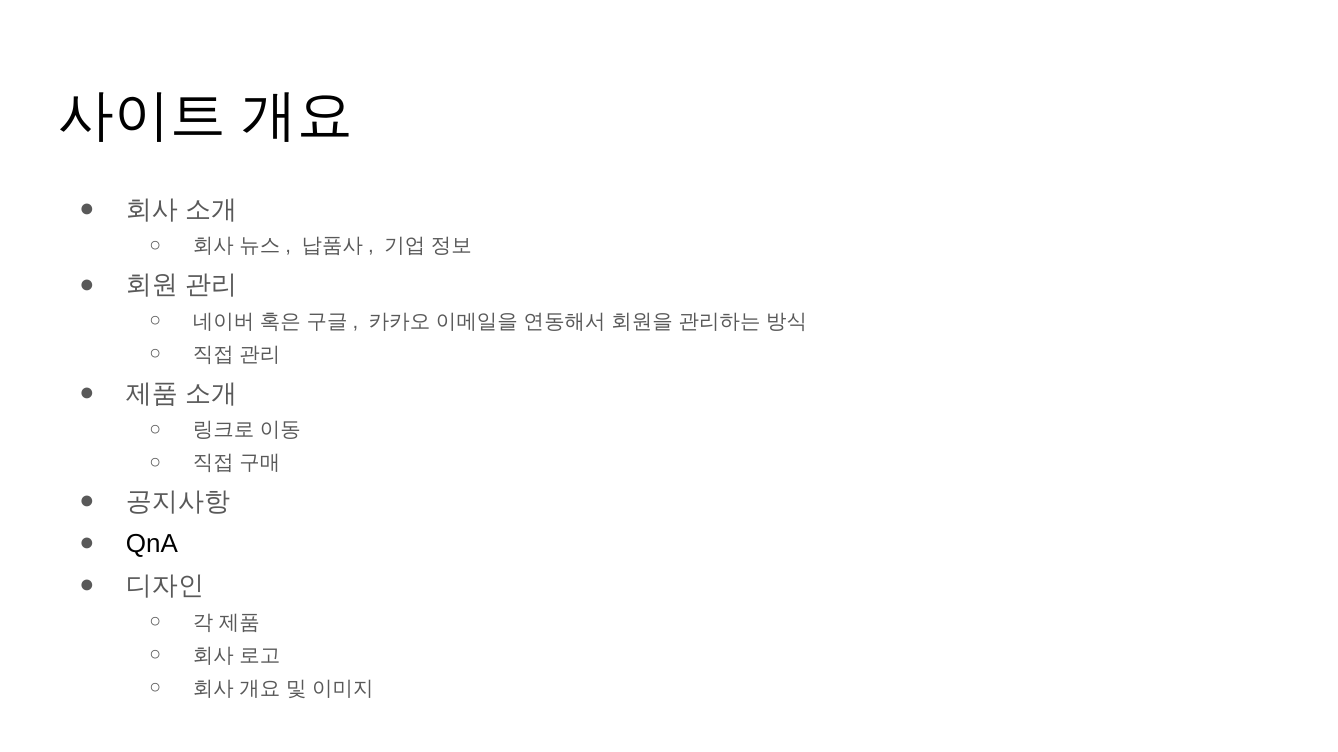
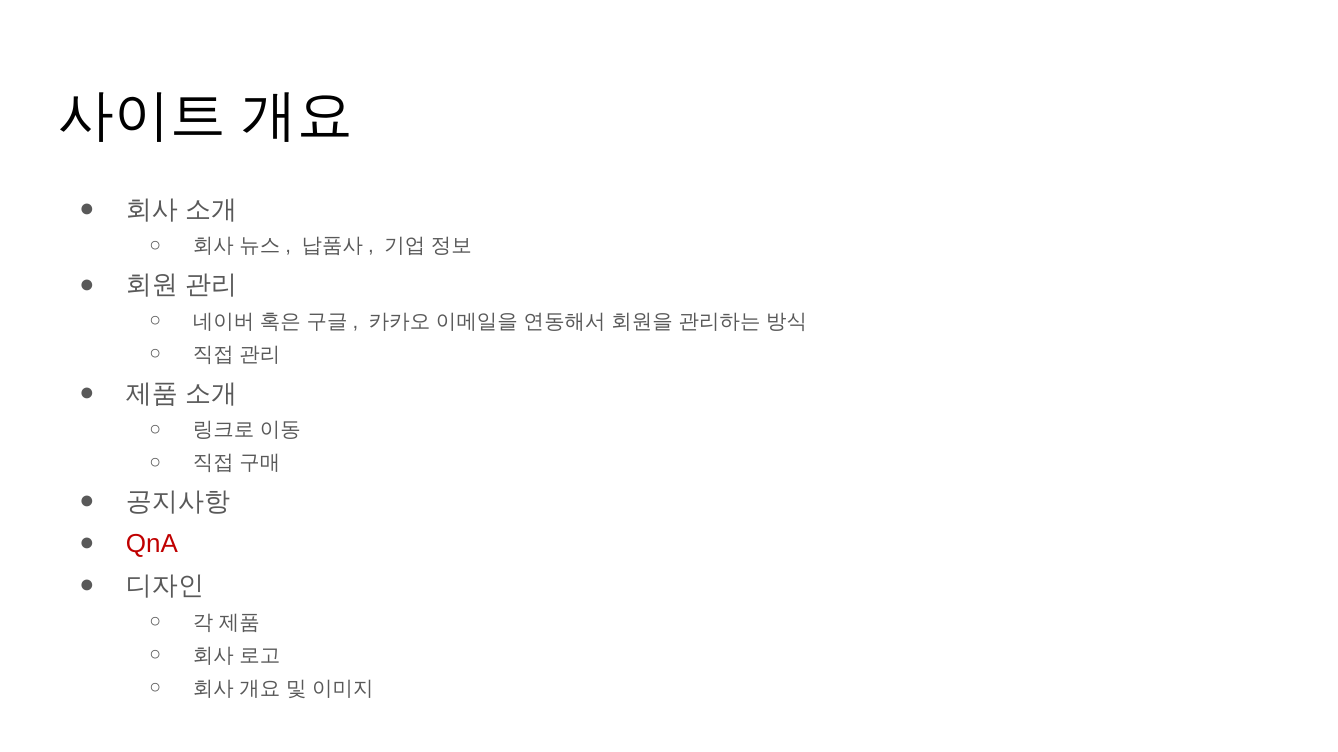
QnA colour: black -> red
